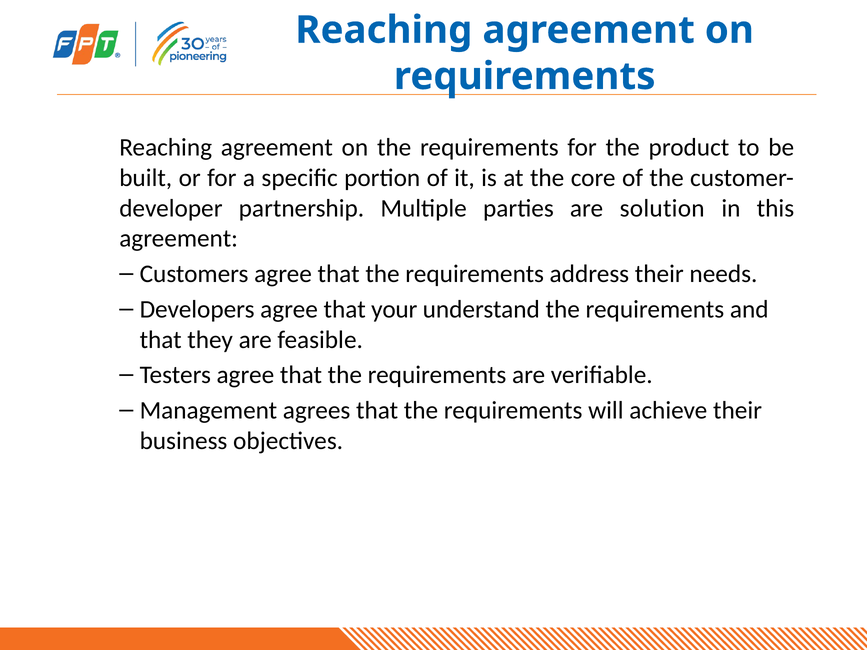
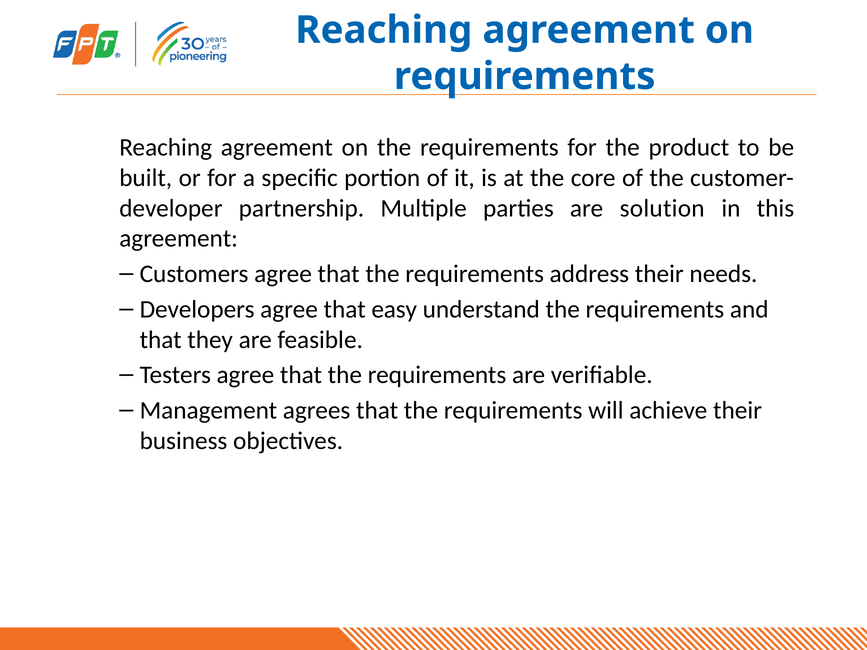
your: your -> easy
